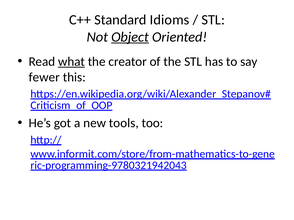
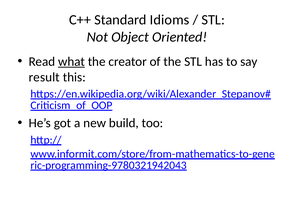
Object underline: present -> none
fewer: fewer -> result
tools: tools -> build
